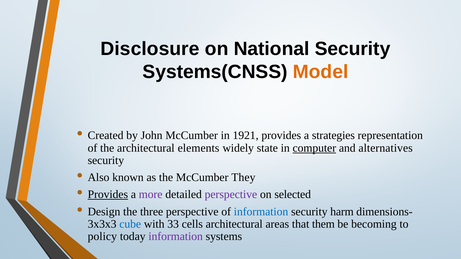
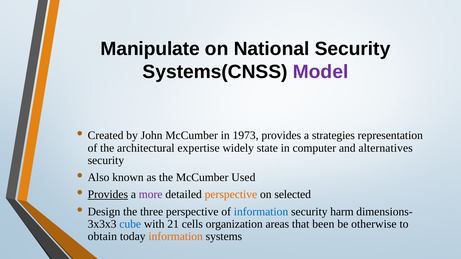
Disclosure: Disclosure -> Manipulate
Model colour: orange -> purple
1921: 1921 -> 1973
elements: elements -> expertise
computer underline: present -> none
They: They -> Used
perspective at (231, 195) colour: purple -> orange
33: 33 -> 21
cells architectural: architectural -> organization
them: them -> been
becoming: becoming -> otherwise
policy: policy -> obtain
information at (176, 237) colour: purple -> orange
